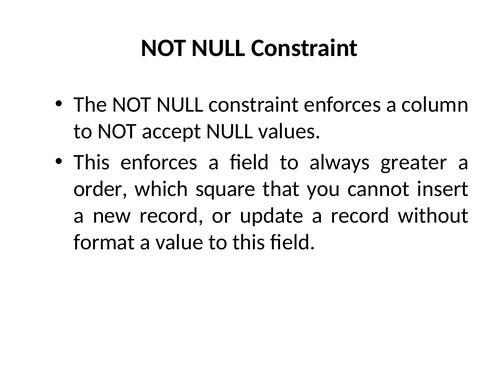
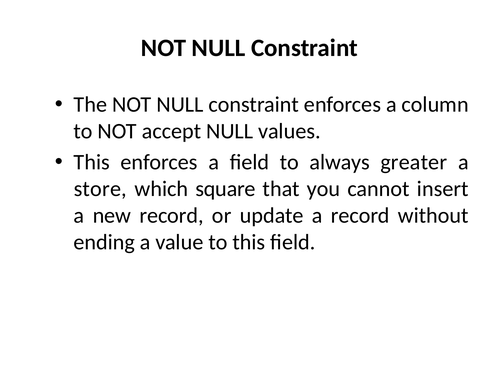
order: order -> store
format: format -> ending
